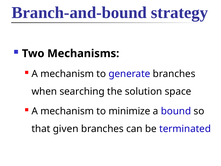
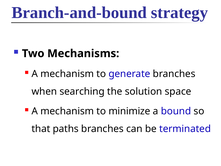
given: given -> paths
